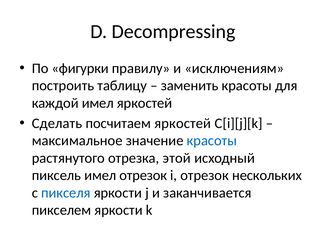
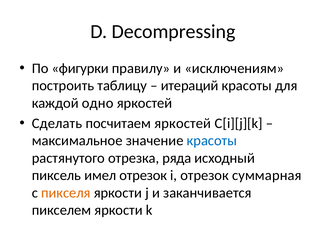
заменить: заменить -> итераций
каждой имел: имел -> одно
этой: этой -> ряда
нескольких: нескольких -> суммарная
пикселя colour: blue -> orange
